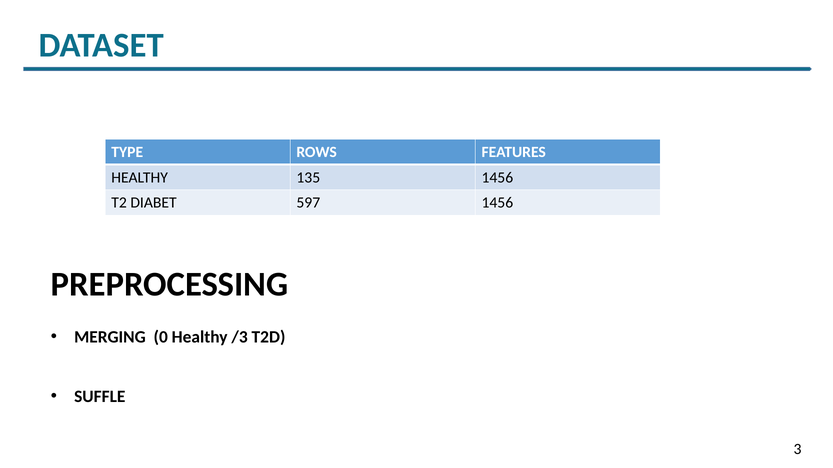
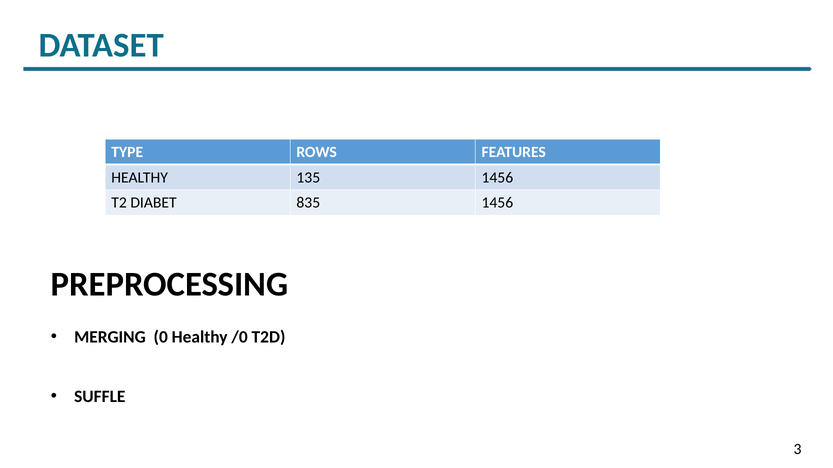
597: 597 -> 835
/3: /3 -> /0
